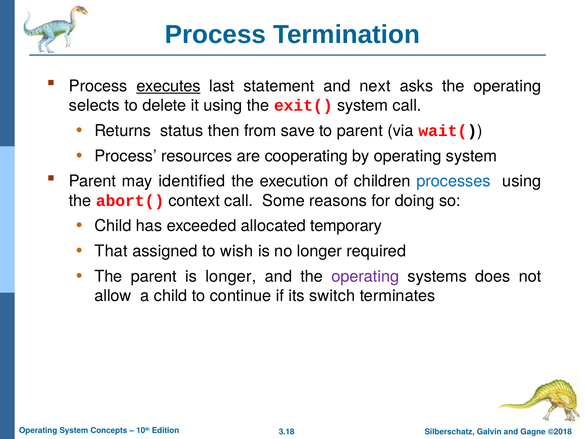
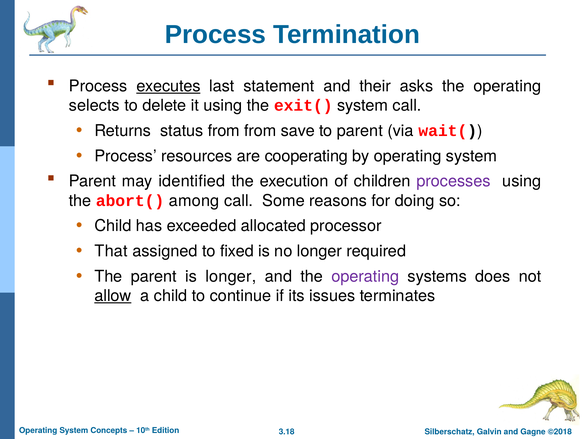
next: next -> their
status then: then -> from
processes colour: blue -> purple
context: context -> among
temporary: temporary -> processor
wish: wish -> fixed
allow underline: none -> present
switch: switch -> issues
